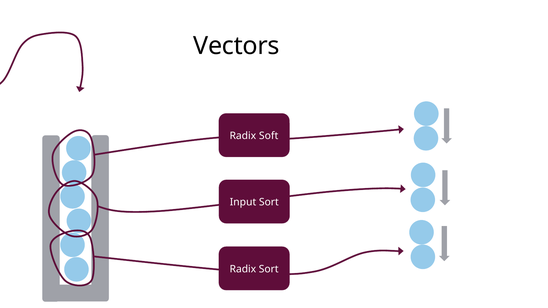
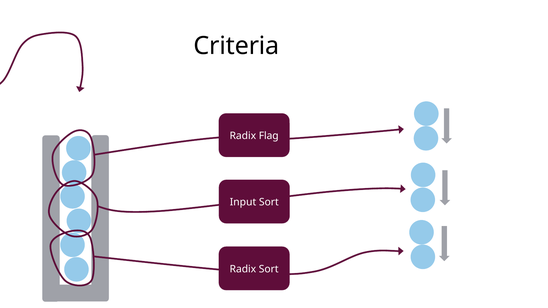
Vectors: Vectors -> Criteria
Soft: Soft -> Flag
